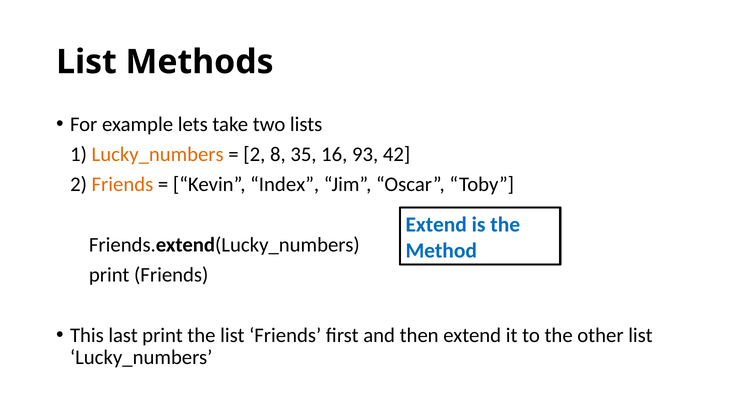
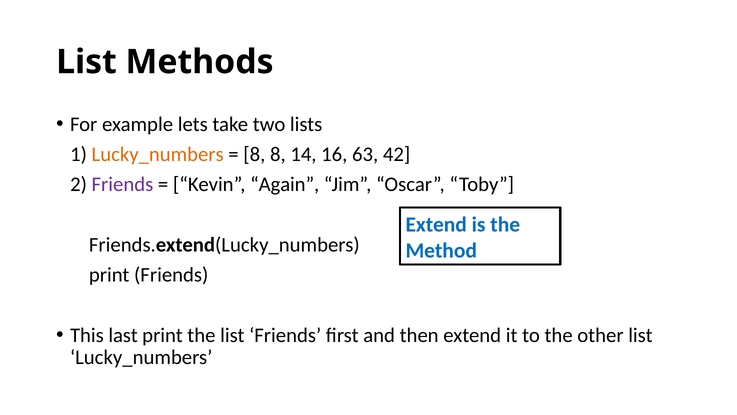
2 at (254, 154): 2 -> 8
35: 35 -> 14
93: 93 -> 63
Friends at (122, 184) colour: orange -> purple
Index: Index -> Again
